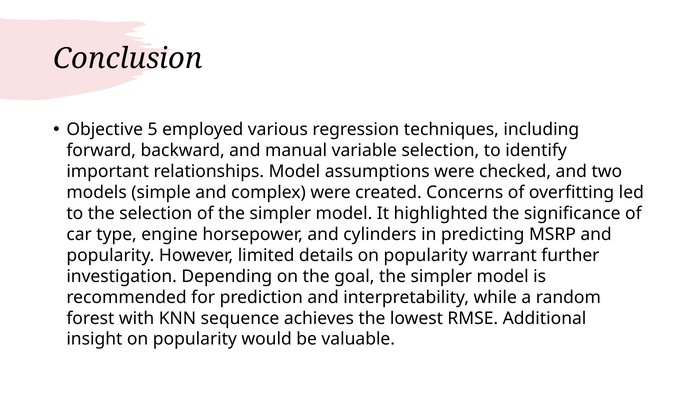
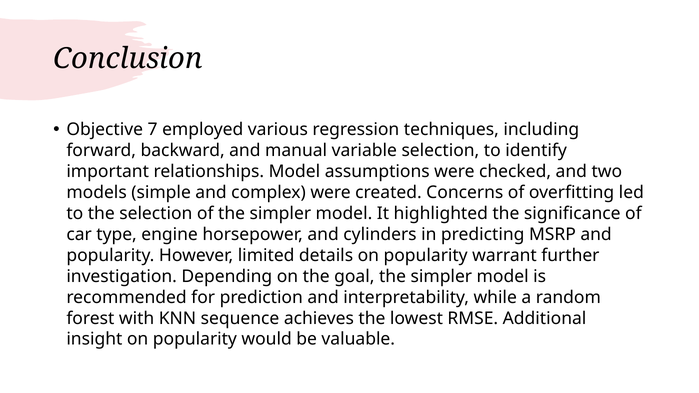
5: 5 -> 7
